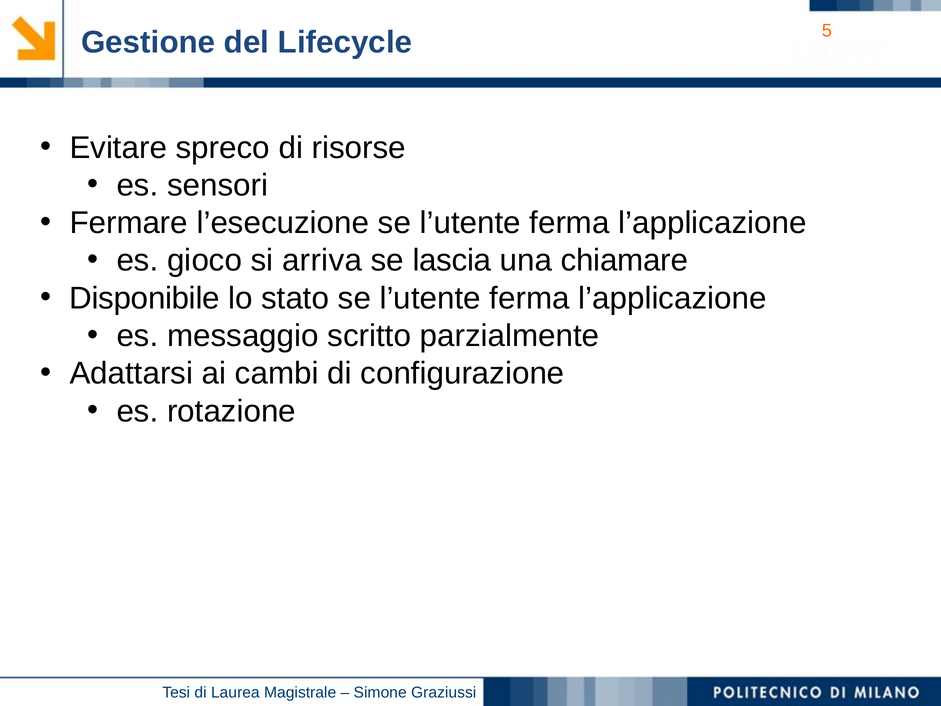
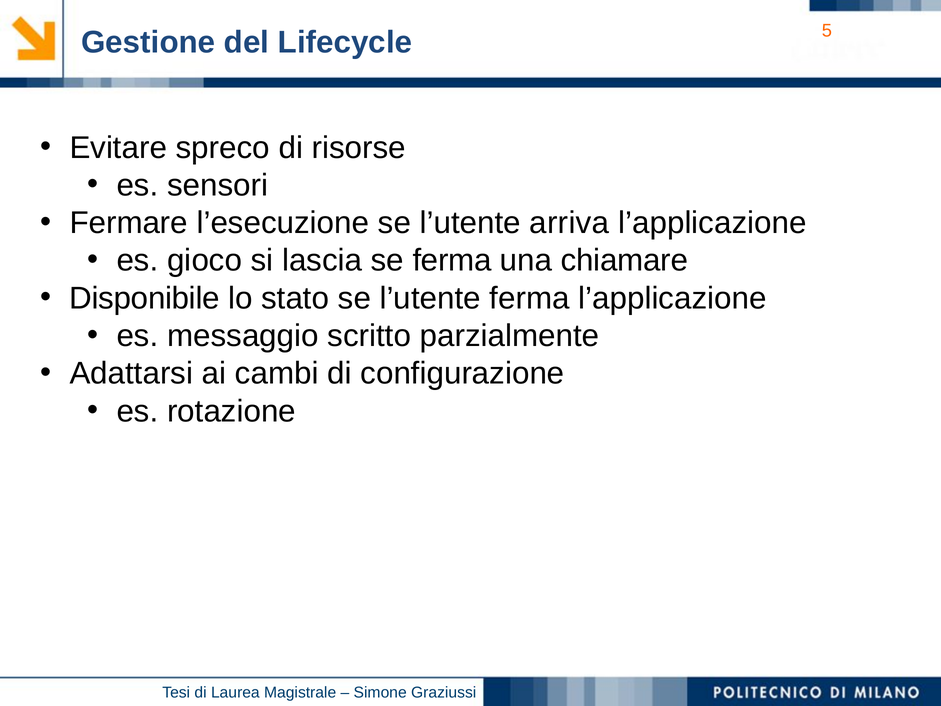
l’esecuzione se l’utente ferma: ferma -> arriva
arriva: arriva -> lascia
se lascia: lascia -> ferma
